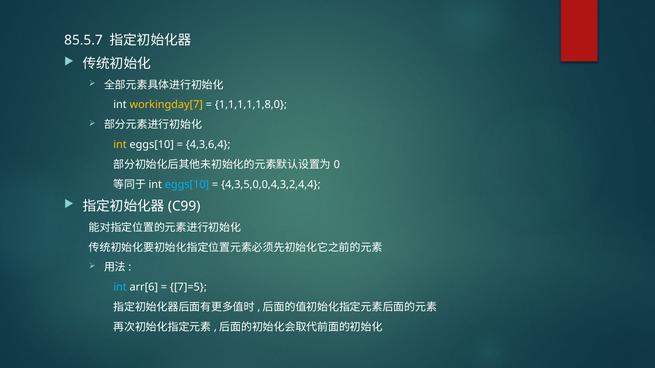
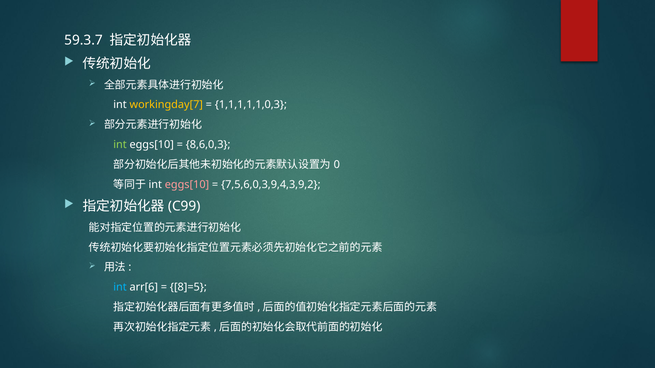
85.5.7: 85.5.7 -> 59.3.7
1,1,1,1,1,8,0: 1,1,1,1,1,8,0 -> 1,1,1,1,1,0,3
int at (120, 145) colour: yellow -> light green
4,3,6,4: 4,3,6,4 -> 8,6,0,3
eggs[10 at (187, 185) colour: light blue -> pink
4,3,5,0,0,4,3,2,4,4: 4,3,5,0,0,4,3,2,4,4 -> 7,5,6,0,3,9,4,3,9,2
7]=5: 7]=5 -> 8]=5
